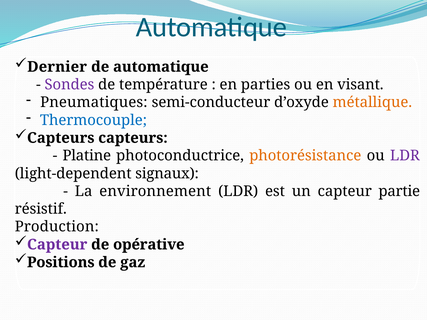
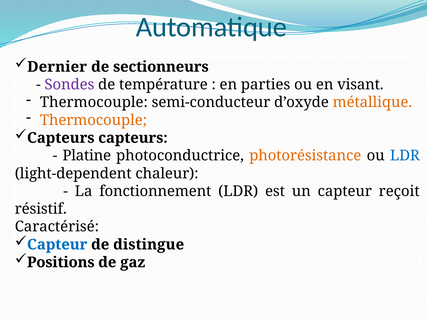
de automatique: automatique -> sectionneurs
Pneumatiques at (94, 102): Pneumatiques -> Thermocouple
Thermocouple at (93, 120) colour: blue -> orange
LDR at (405, 156) colour: purple -> blue
signaux: signaux -> chaleur
environnement: environnement -> fonctionnement
partie: partie -> reçoit
Production: Production -> Caractérisé
Capteur at (57, 245) colour: purple -> blue
opérative: opérative -> distingue
